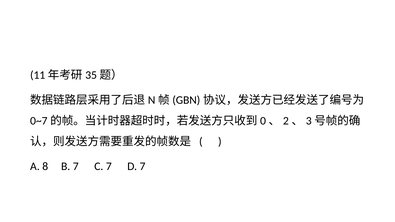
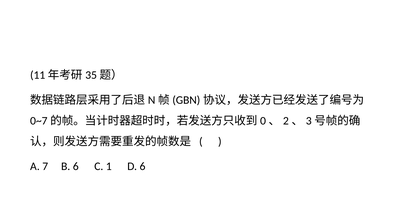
8: 8 -> 7
B 7: 7 -> 6
C 7: 7 -> 1
D 7: 7 -> 6
